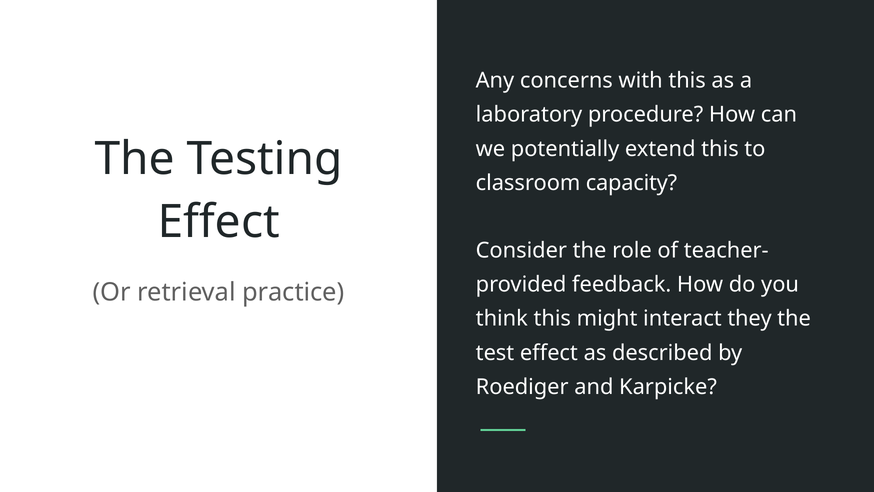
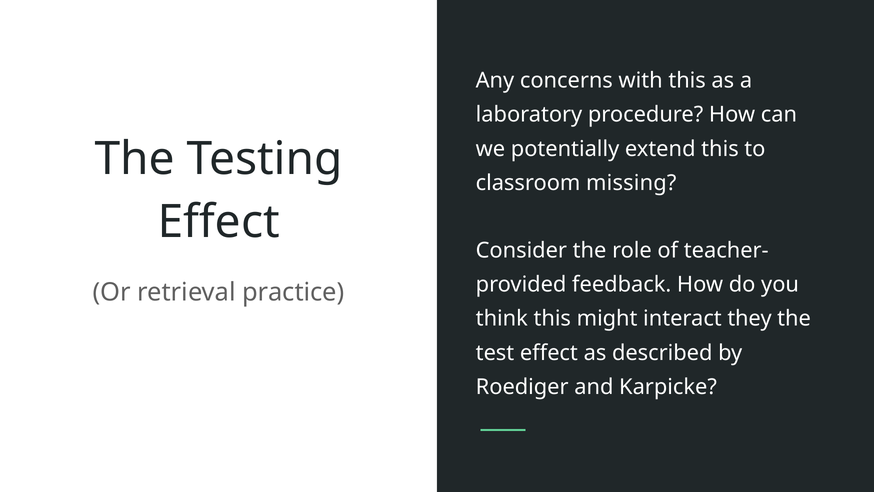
capacity: capacity -> missing
